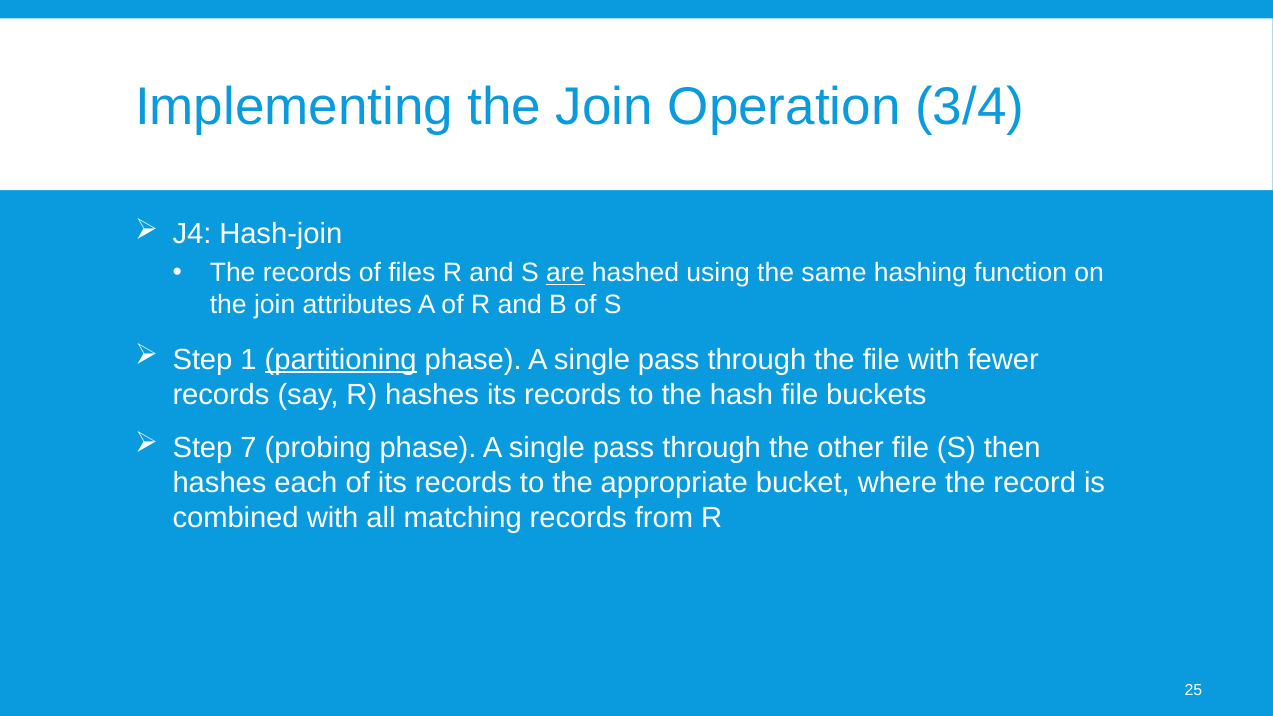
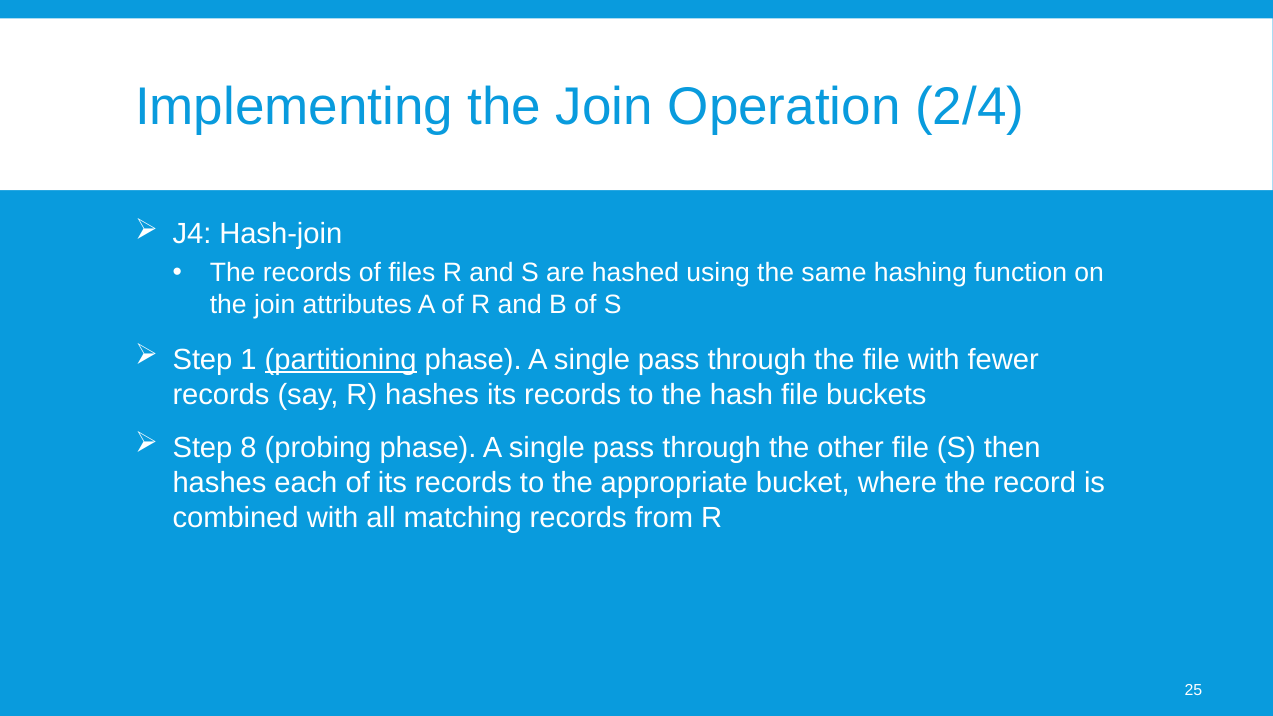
3/4: 3/4 -> 2/4
are underline: present -> none
7: 7 -> 8
